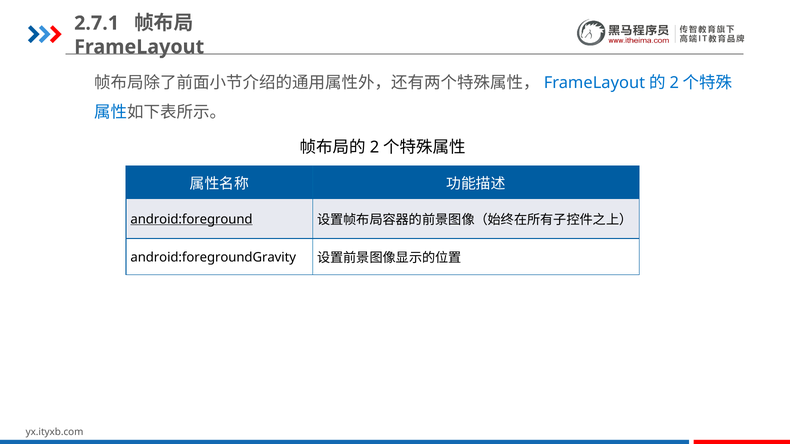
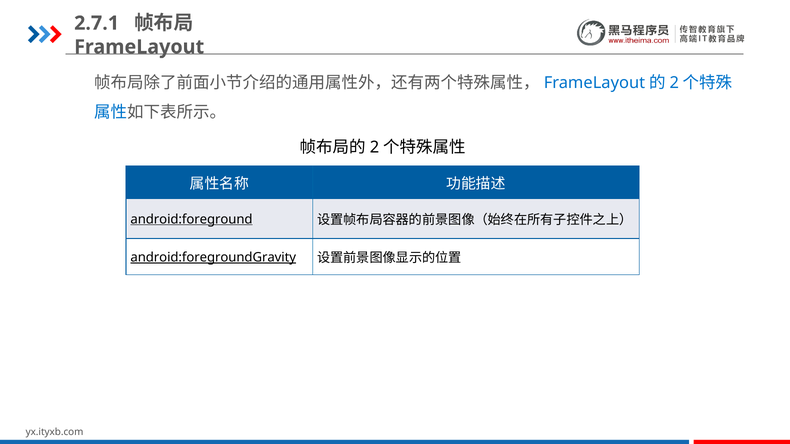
android:foregroundGravity underline: none -> present
